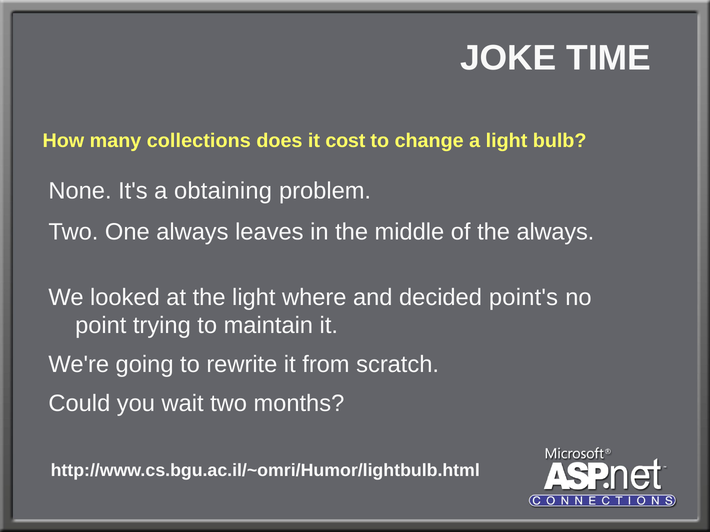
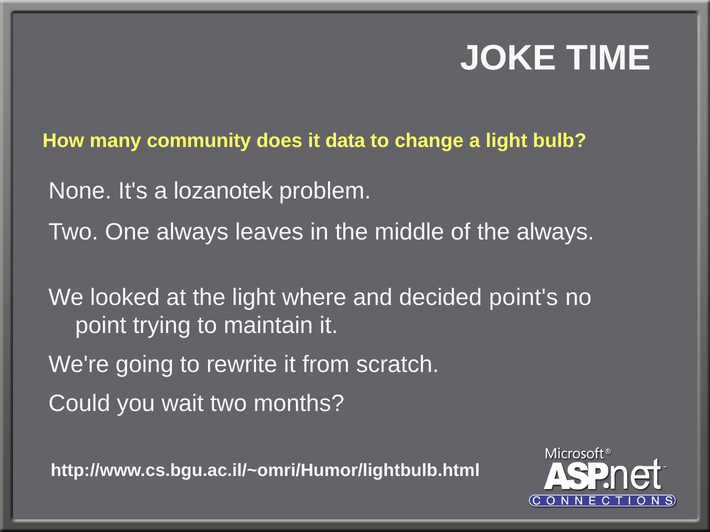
collections: collections -> community
cost: cost -> data
obtaining: obtaining -> lozanotek
